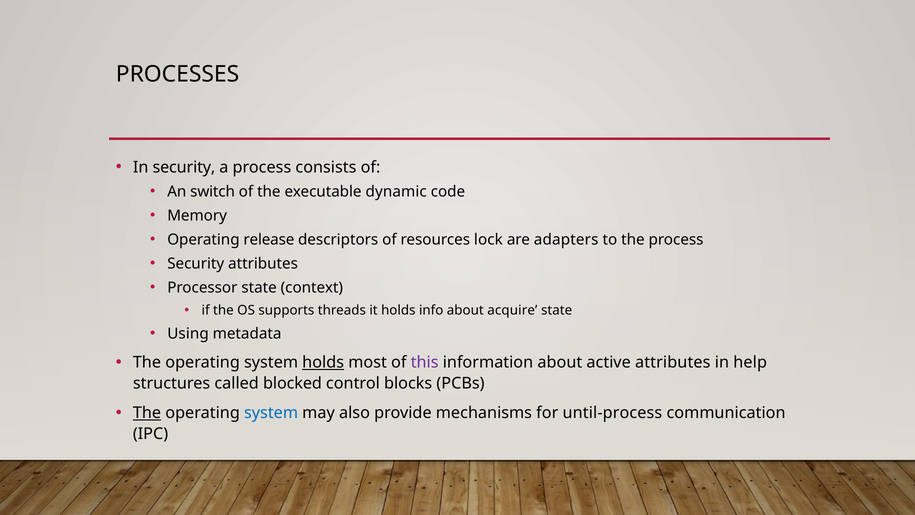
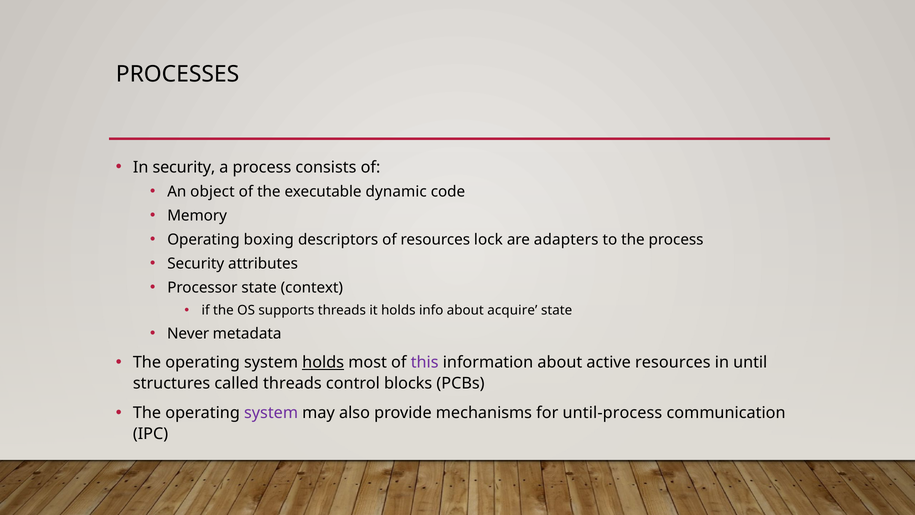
switch: switch -> object
release: release -> boxing
Using: Using -> Never
active attributes: attributes -> resources
help: help -> until
called blocked: blocked -> threads
The at (147, 413) underline: present -> none
system at (271, 413) colour: blue -> purple
